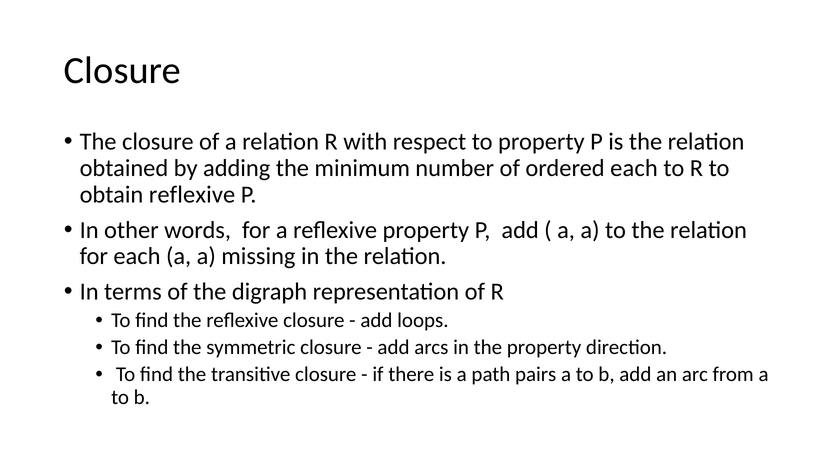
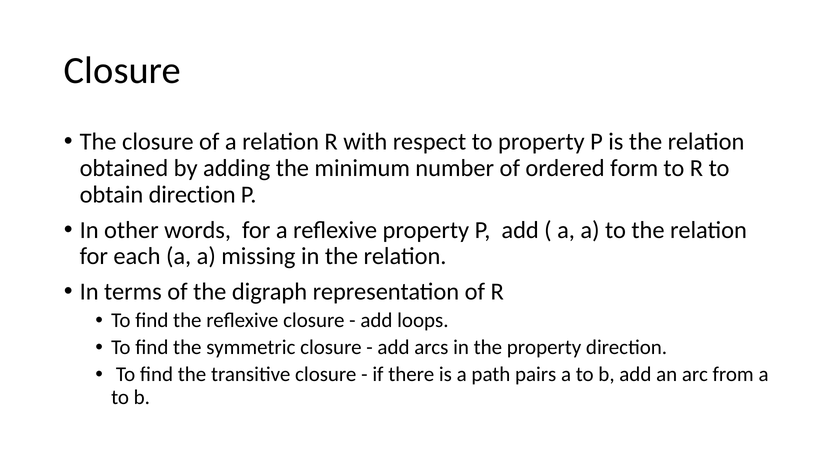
ordered each: each -> form
obtain reflexive: reflexive -> direction
